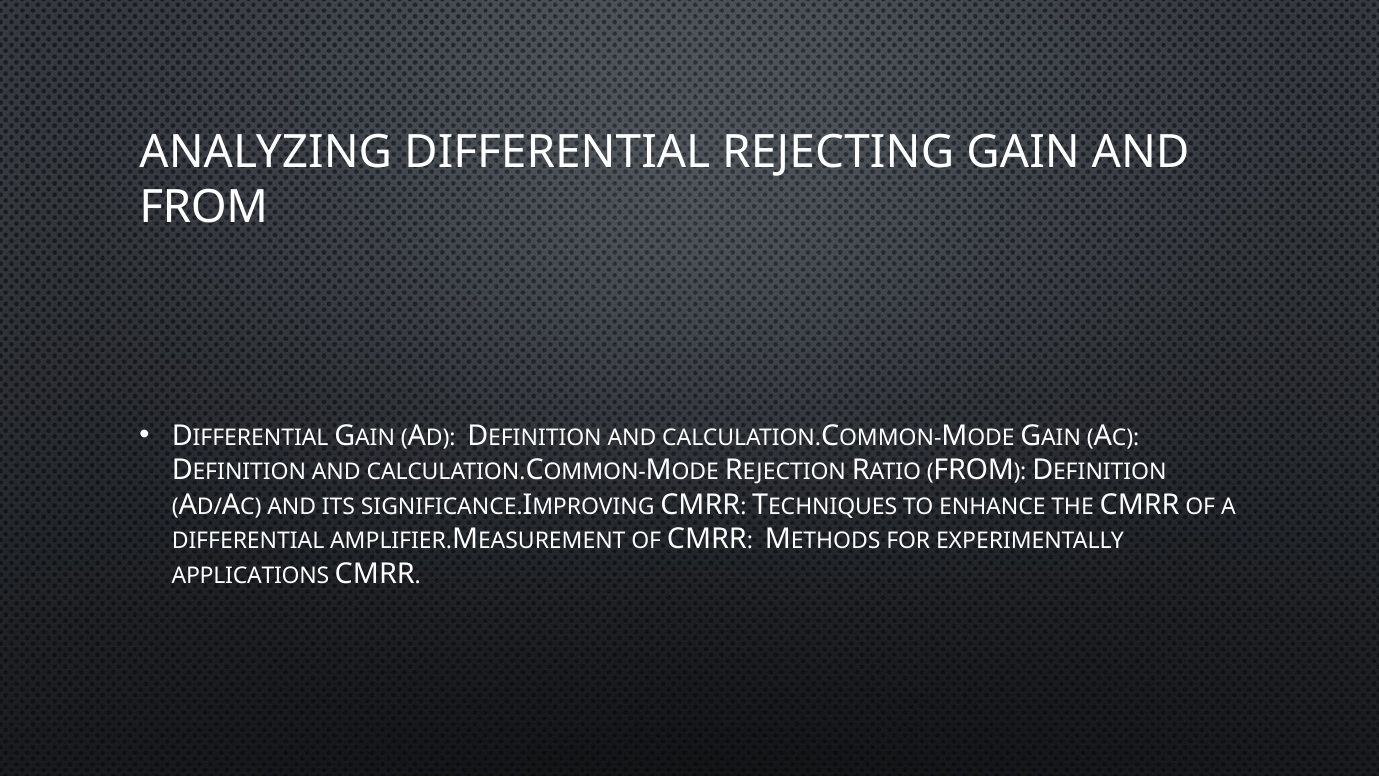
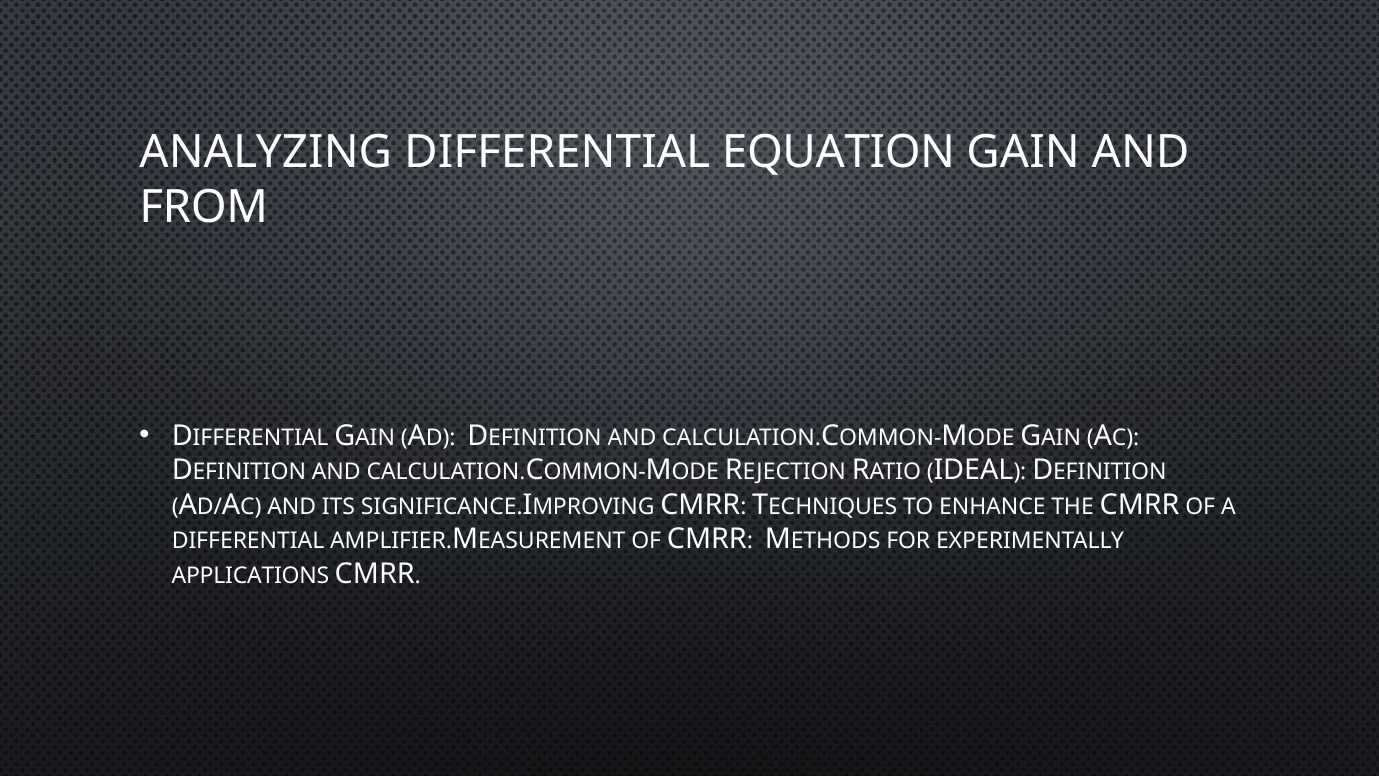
REJECTING: REJECTING -> EQUATION
FROM at (974, 470): FROM -> IDEAL
